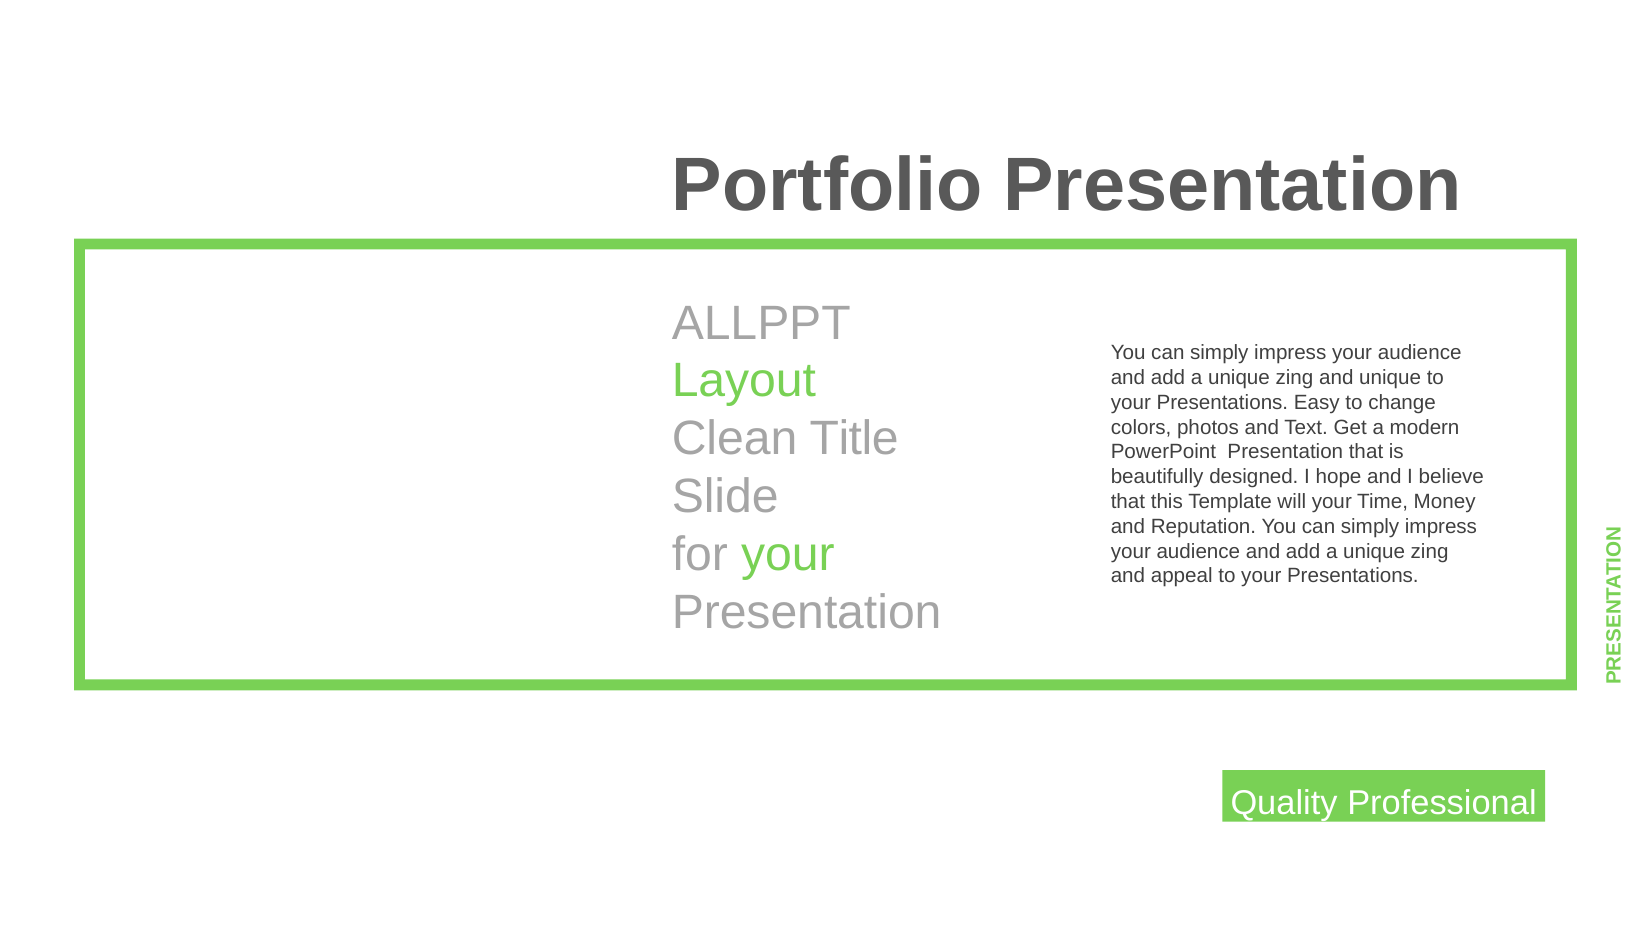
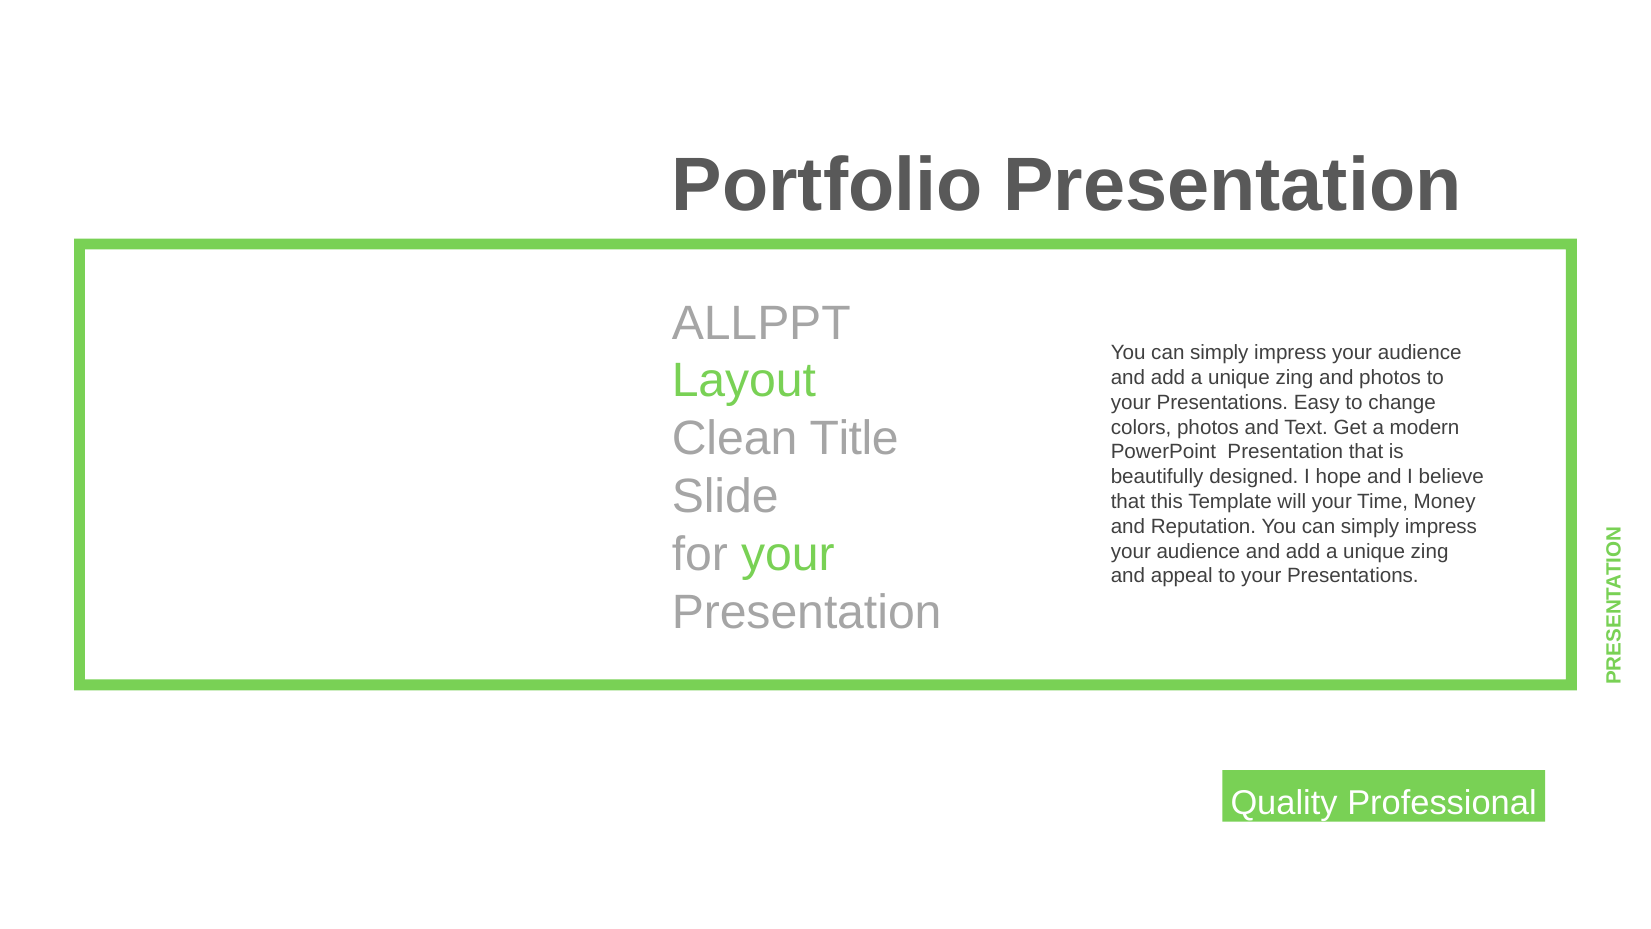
and unique: unique -> photos
